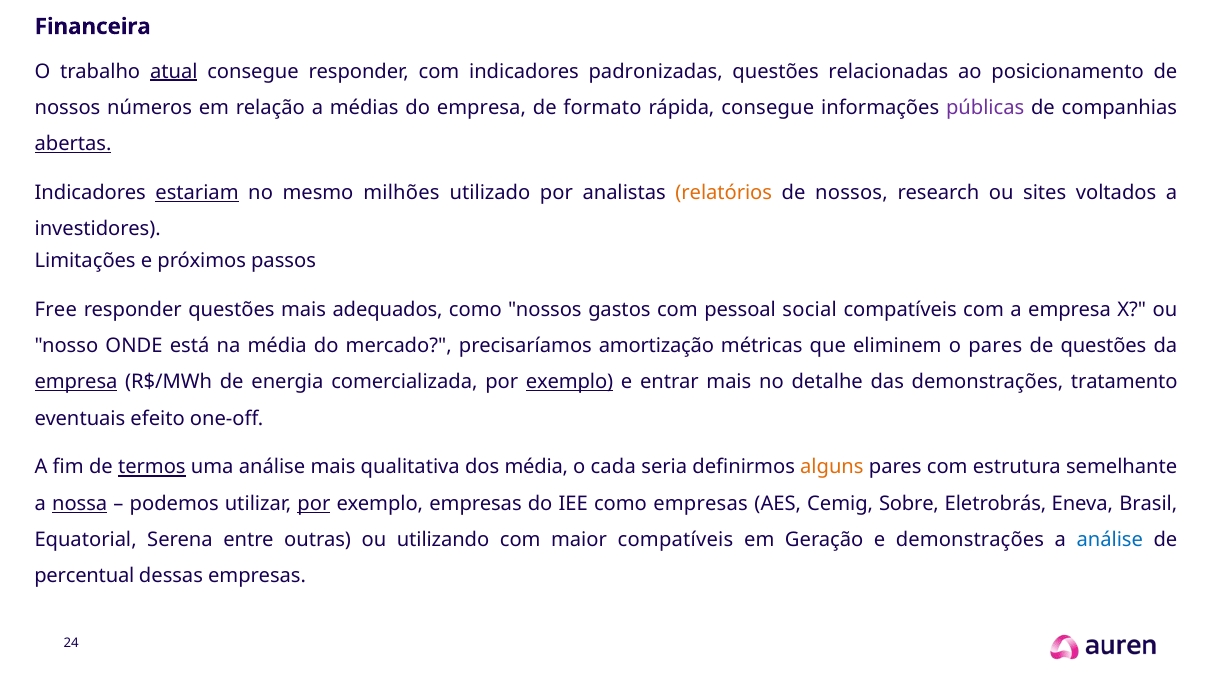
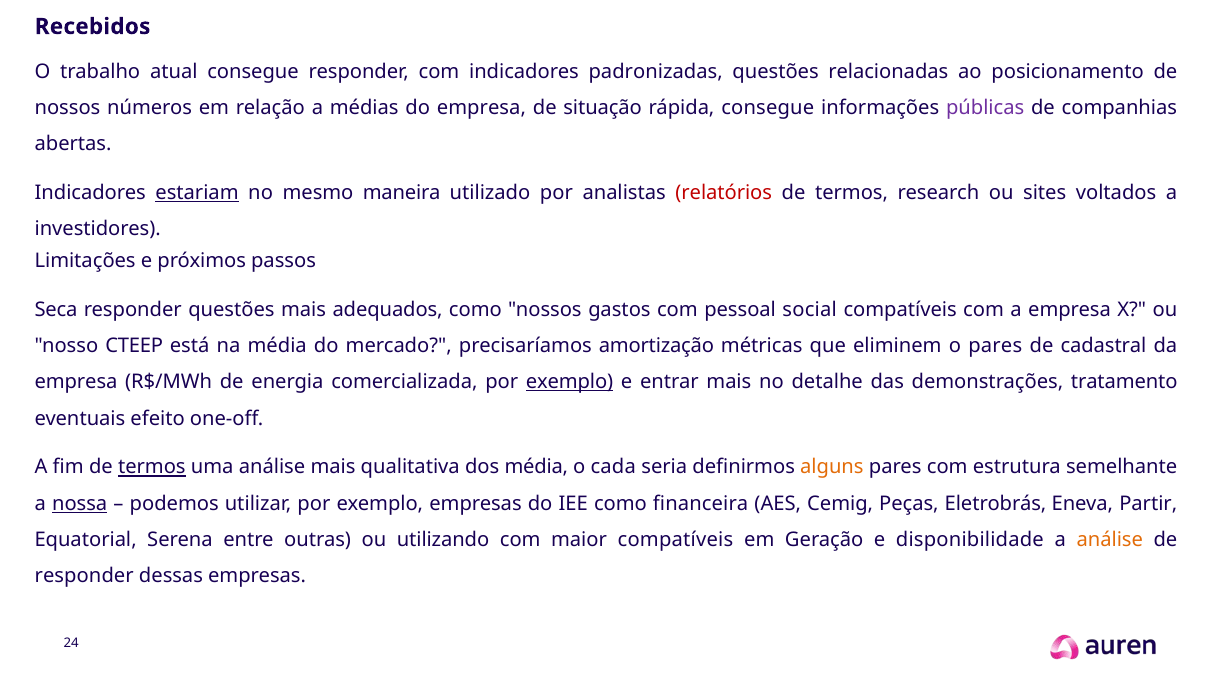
Financeira: Financeira -> Recebidos
atual underline: present -> none
formato: formato -> situação
abertas underline: present -> none
milhões: milhões -> maneira
relatórios colour: orange -> red
nossos at (851, 193): nossos -> termos
Free: Free -> Seca
ONDE: ONDE -> CTEEP
de questões: questões -> cadastral
empresa at (76, 383) underline: present -> none
por at (314, 504) underline: present -> none
como empresas: empresas -> financeira
Sobre: Sobre -> Peças
Brasil: Brasil -> Partir
e demonstrações: demonstrações -> disponibilidade
análise at (1110, 540) colour: blue -> orange
percentual at (84, 577): percentual -> responder
